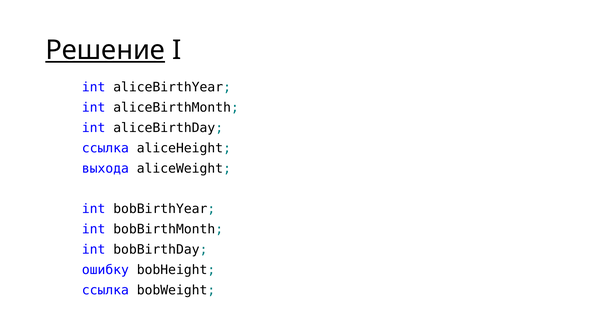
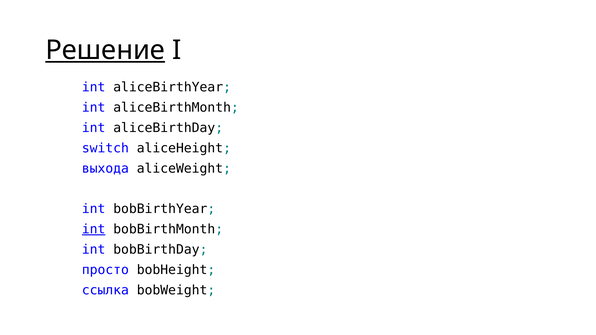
ссылка at (105, 148): ссылка -> switch
int at (94, 229) underline: none -> present
ошибку: ошибку -> просто
